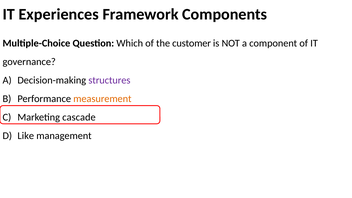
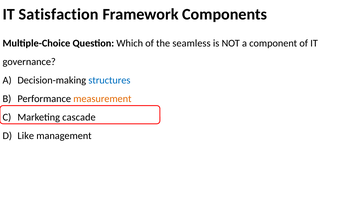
Experiences: Experiences -> Satisfaction
customer: customer -> seamless
structures colour: purple -> blue
